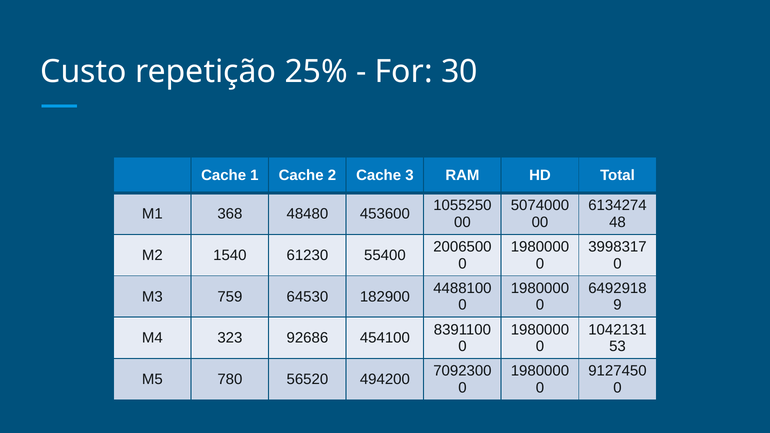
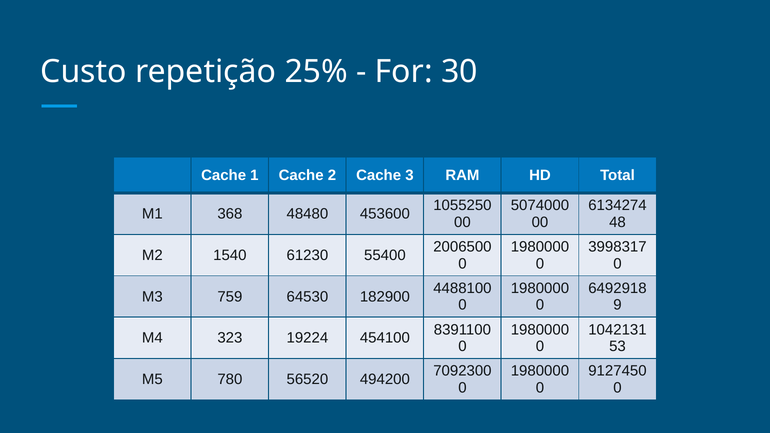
92686: 92686 -> 19224
